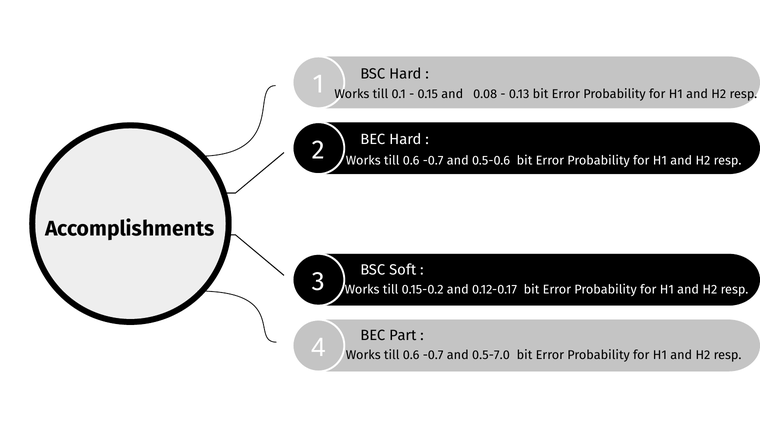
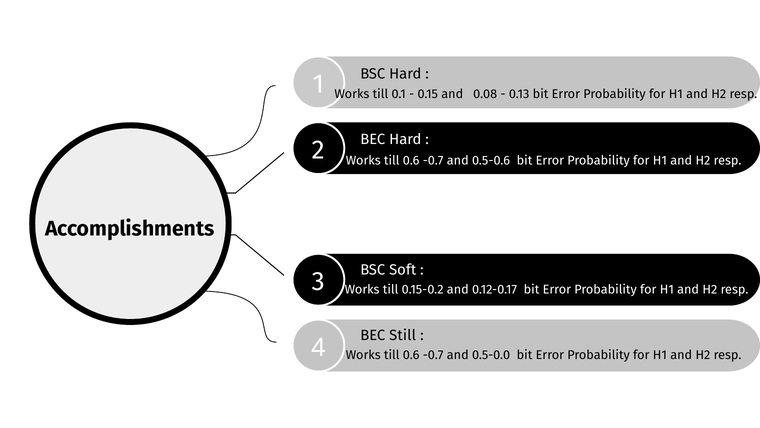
Part: Part -> Still
0.5-7.0: 0.5-7.0 -> 0.5-0.0
